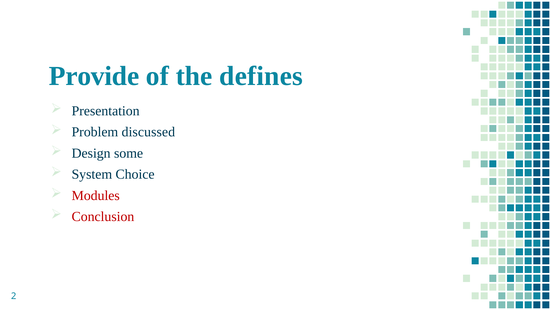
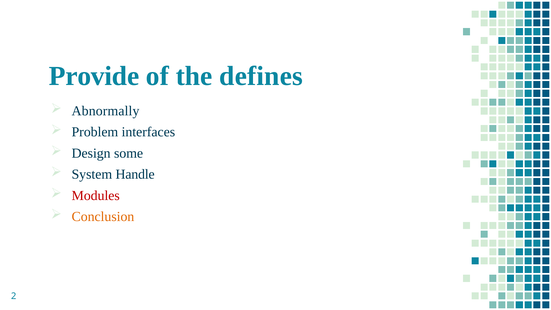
Presentation: Presentation -> Abnormally
discussed: discussed -> interfaces
Choice: Choice -> Handle
Conclusion colour: red -> orange
